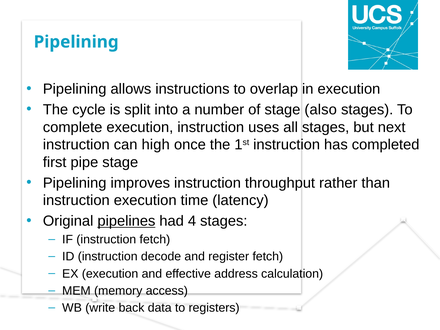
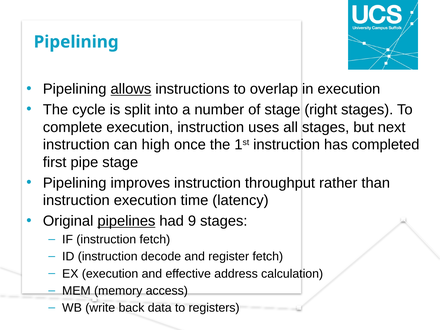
allows underline: none -> present
also: also -> right
4: 4 -> 9
